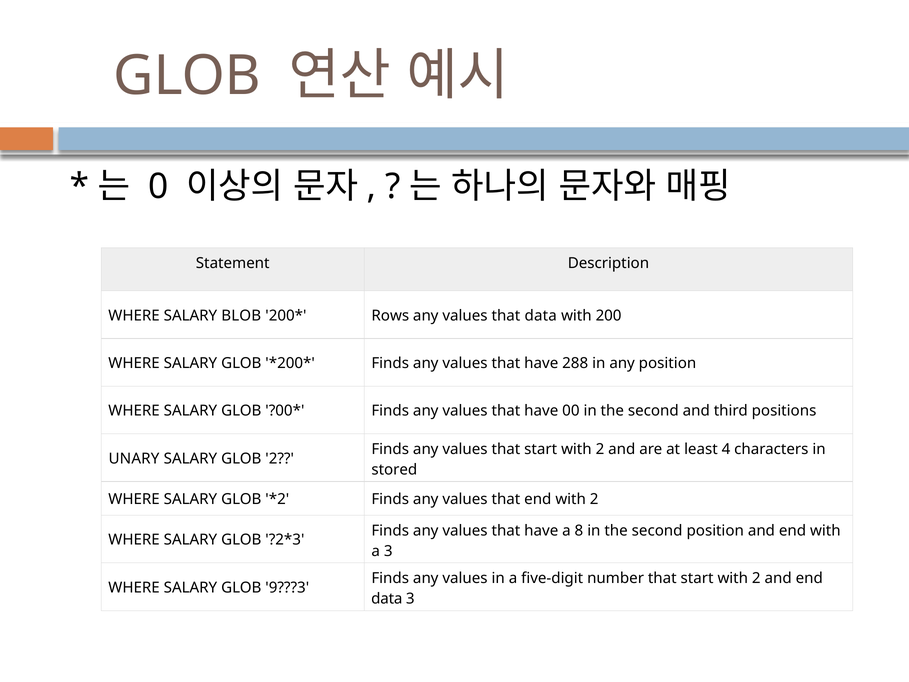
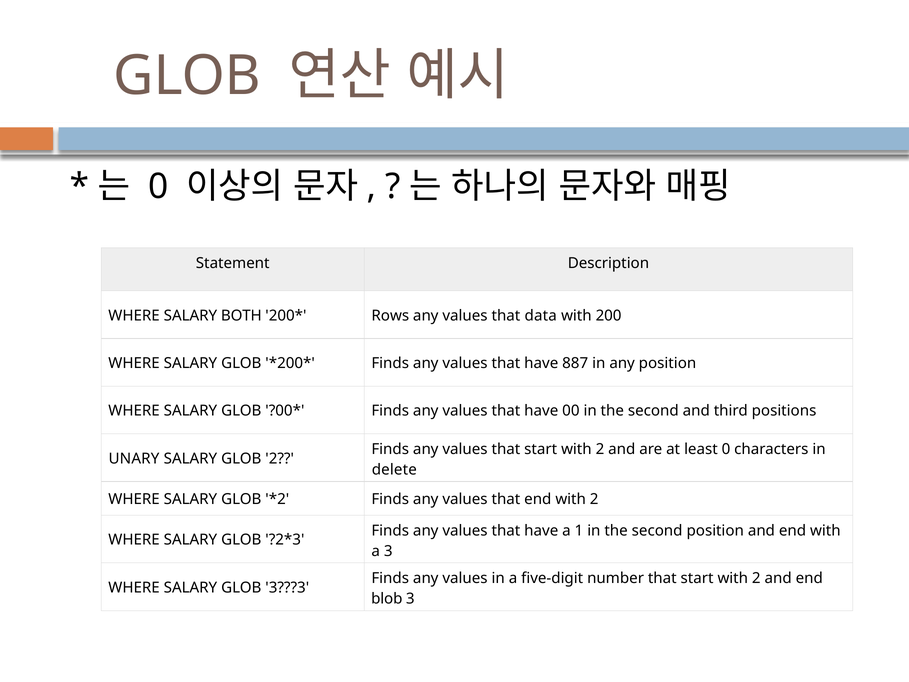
BLOB: BLOB -> BOTH
288: 288 -> 887
least 4: 4 -> 0
stored: stored -> delete
8: 8 -> 1
9???3: 9???3 -> 3???3
data at (387, 599): data -> blob
